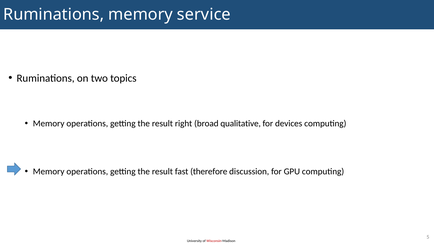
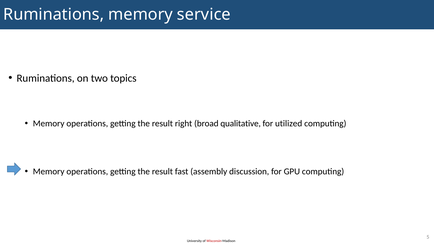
devices: devices -> utilized
therefore: therefore -> assembly
